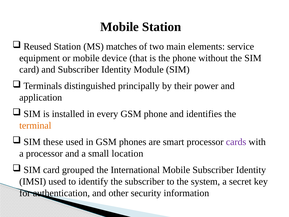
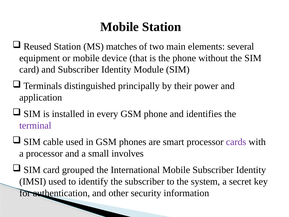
service: service -> several
terminal colour: orange -> purple
these: these -> cable
location: location -> involves
